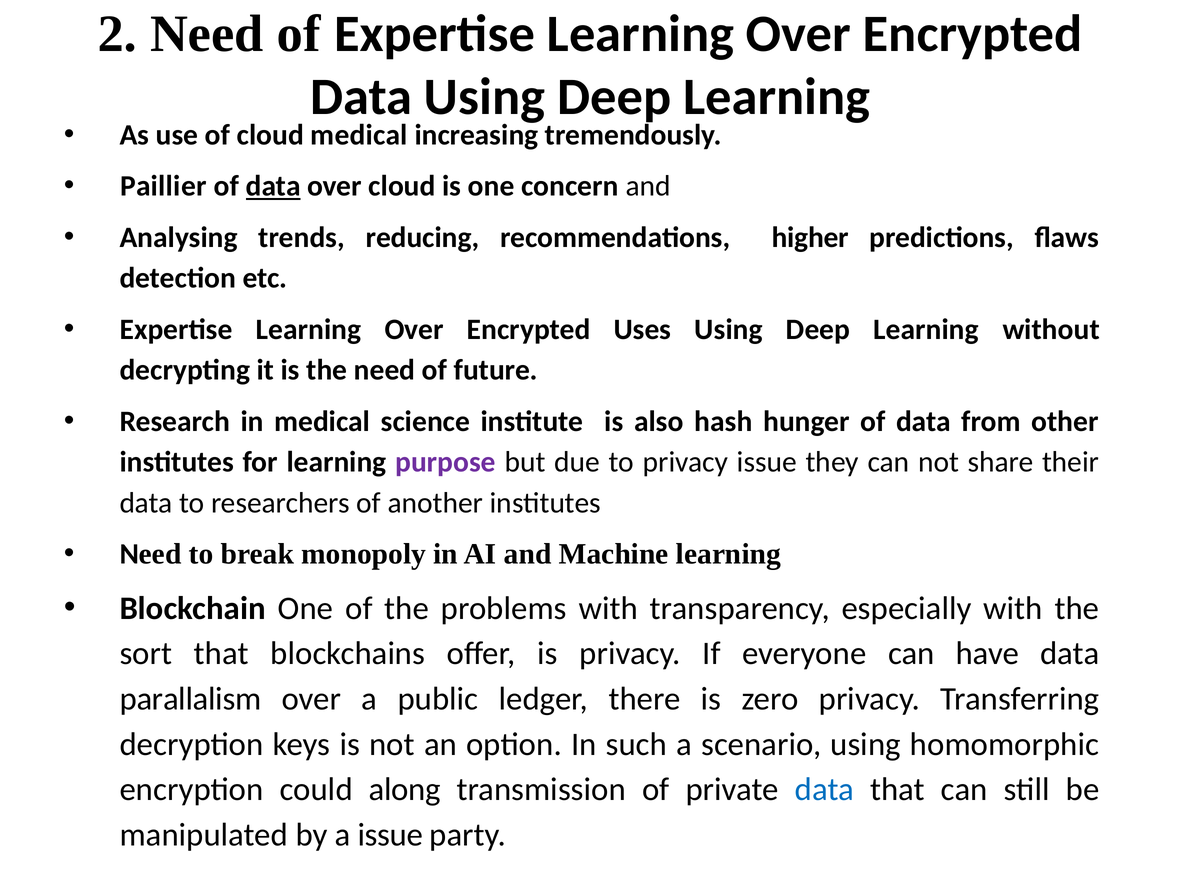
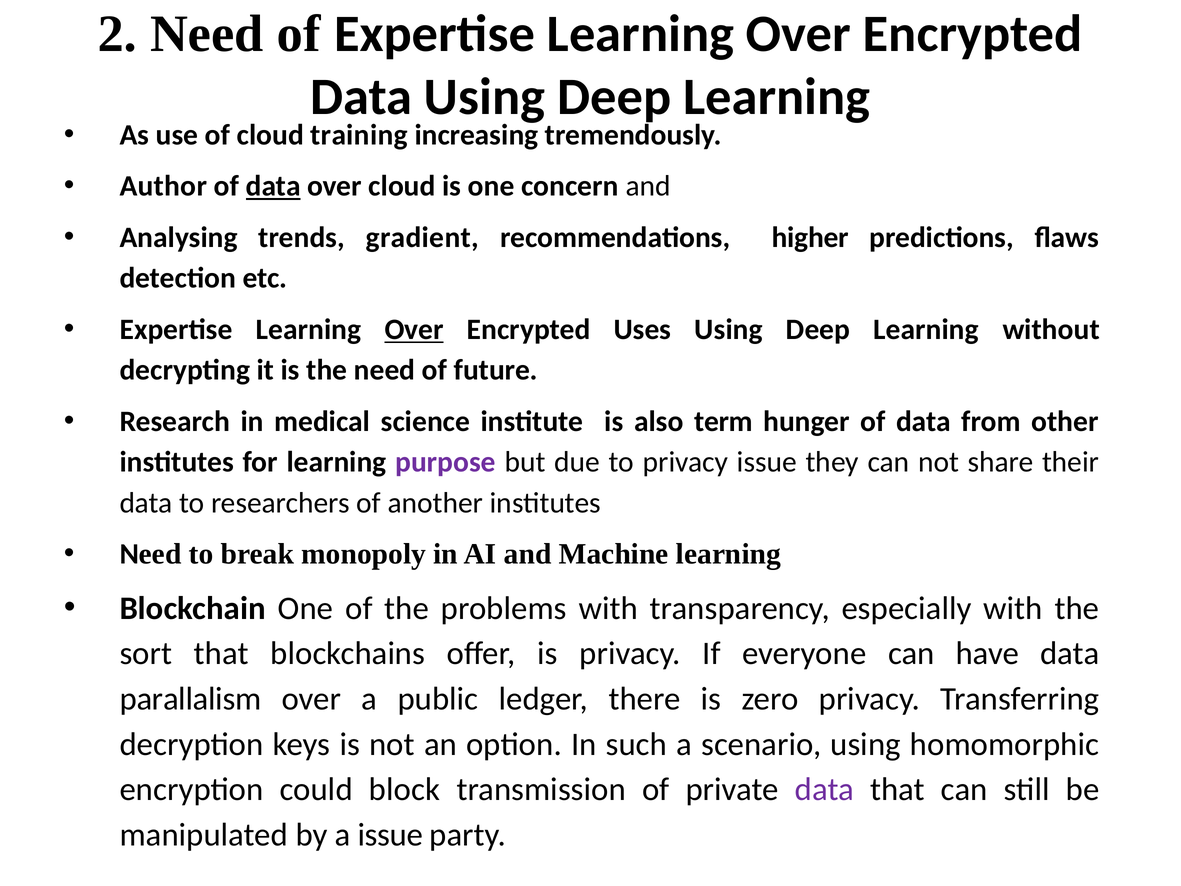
cloud medical: medical -> training
Paillier: Paillier -> Author
reducing: reducing -> gradient
Over at (414, 329) underline: none -> present
hash: hash -> term
along: along -> block
data at (825, 789) colour: blue -> purple
